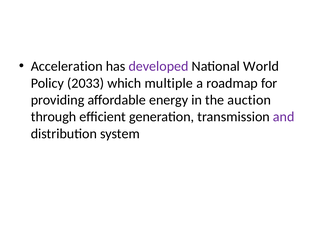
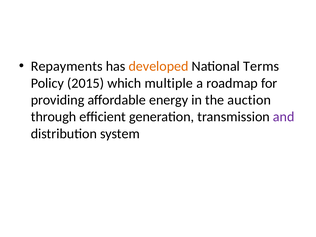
Acceleration: Acceleration -> Repayments
developed colour: purple -> orange
World: World -> Terms
2033: 2033 -> 2015
